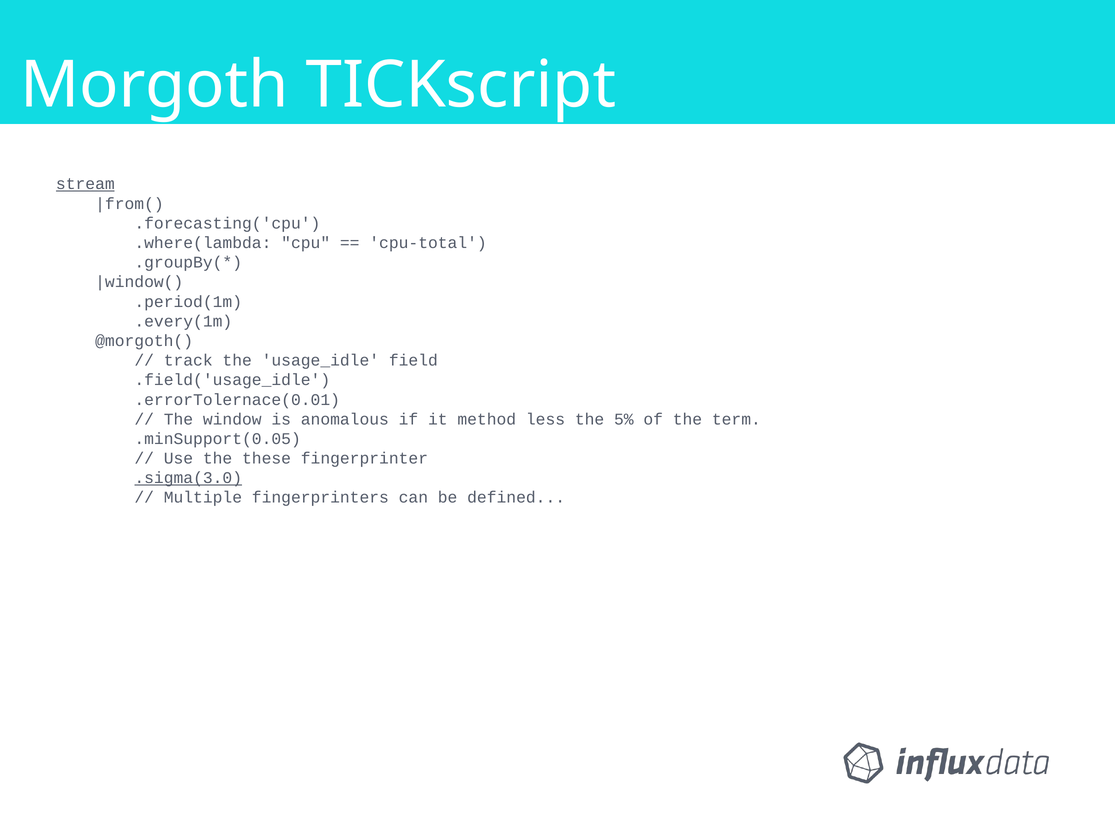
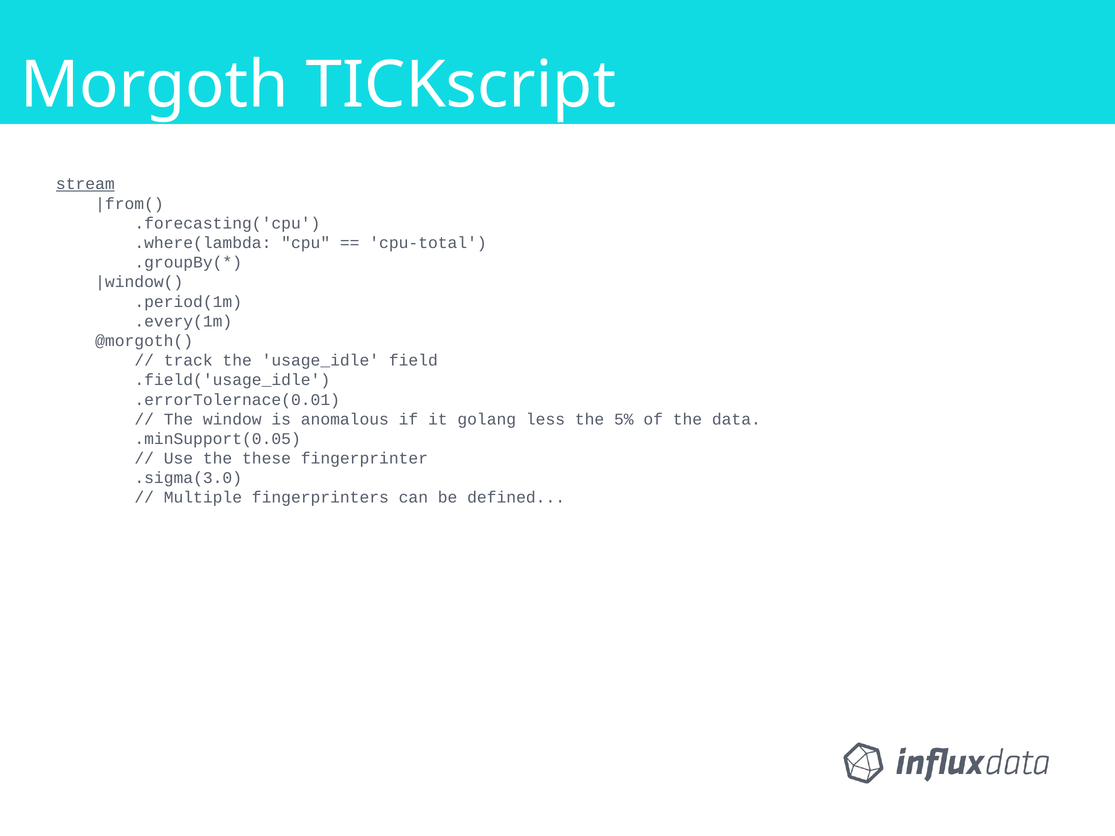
method: method -> golang
term: term -> data
.sigma(3.0 underline: present -> none
